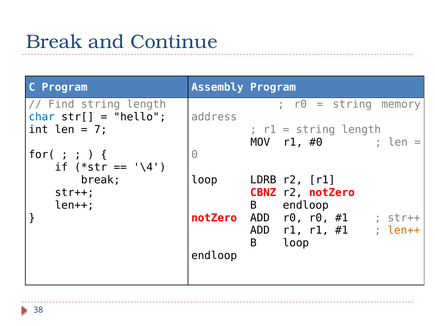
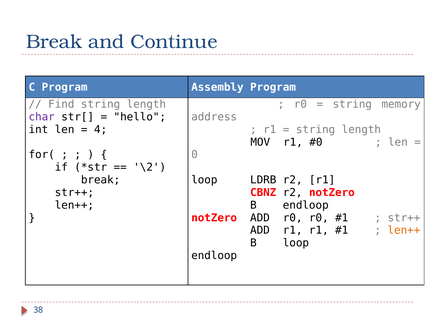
char colour: blue -> purple
7: 7 -> 4
\4: \4 -> \2
